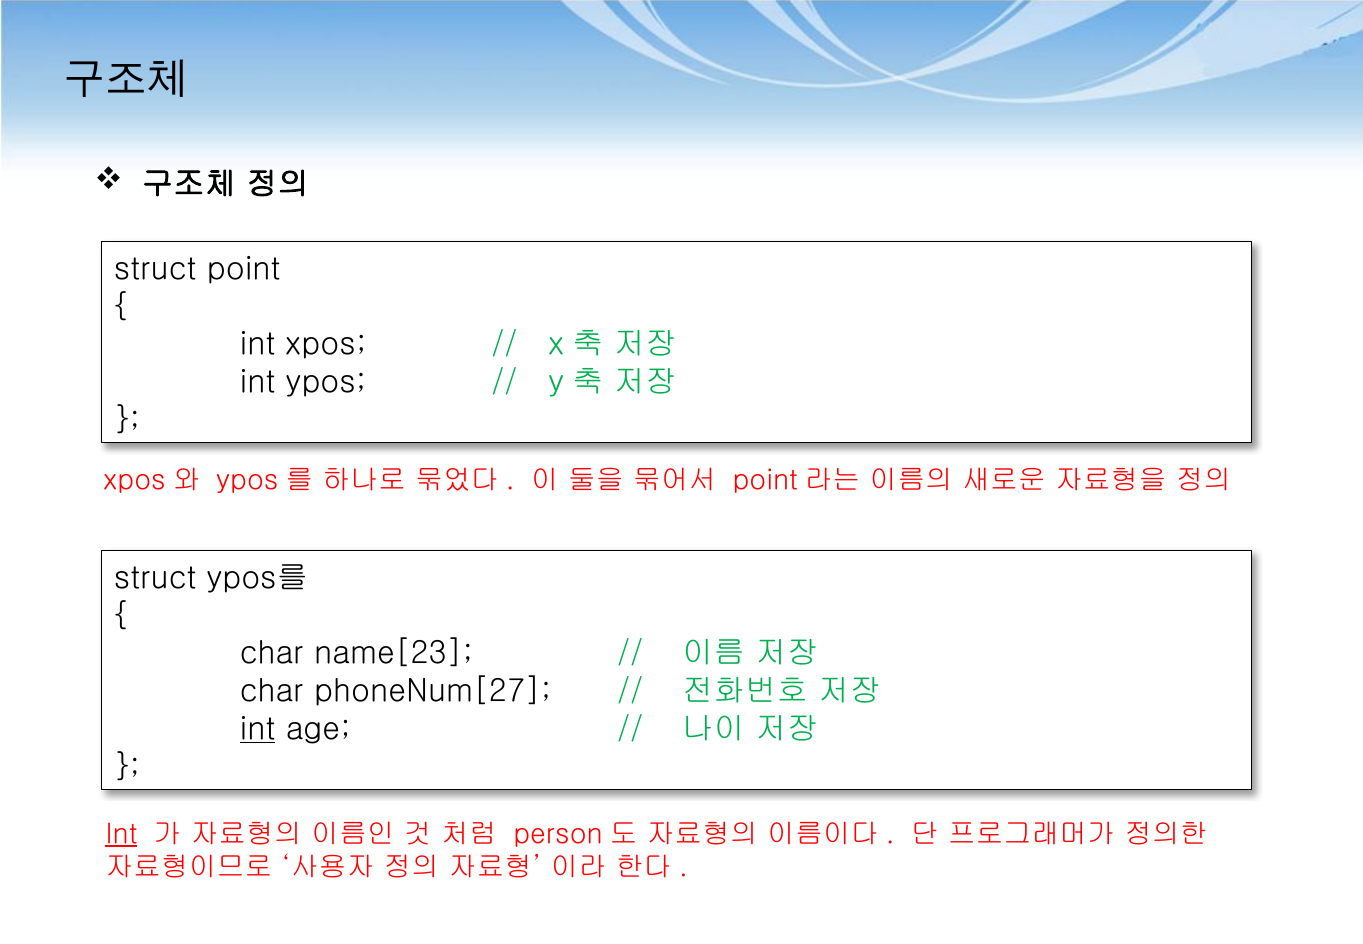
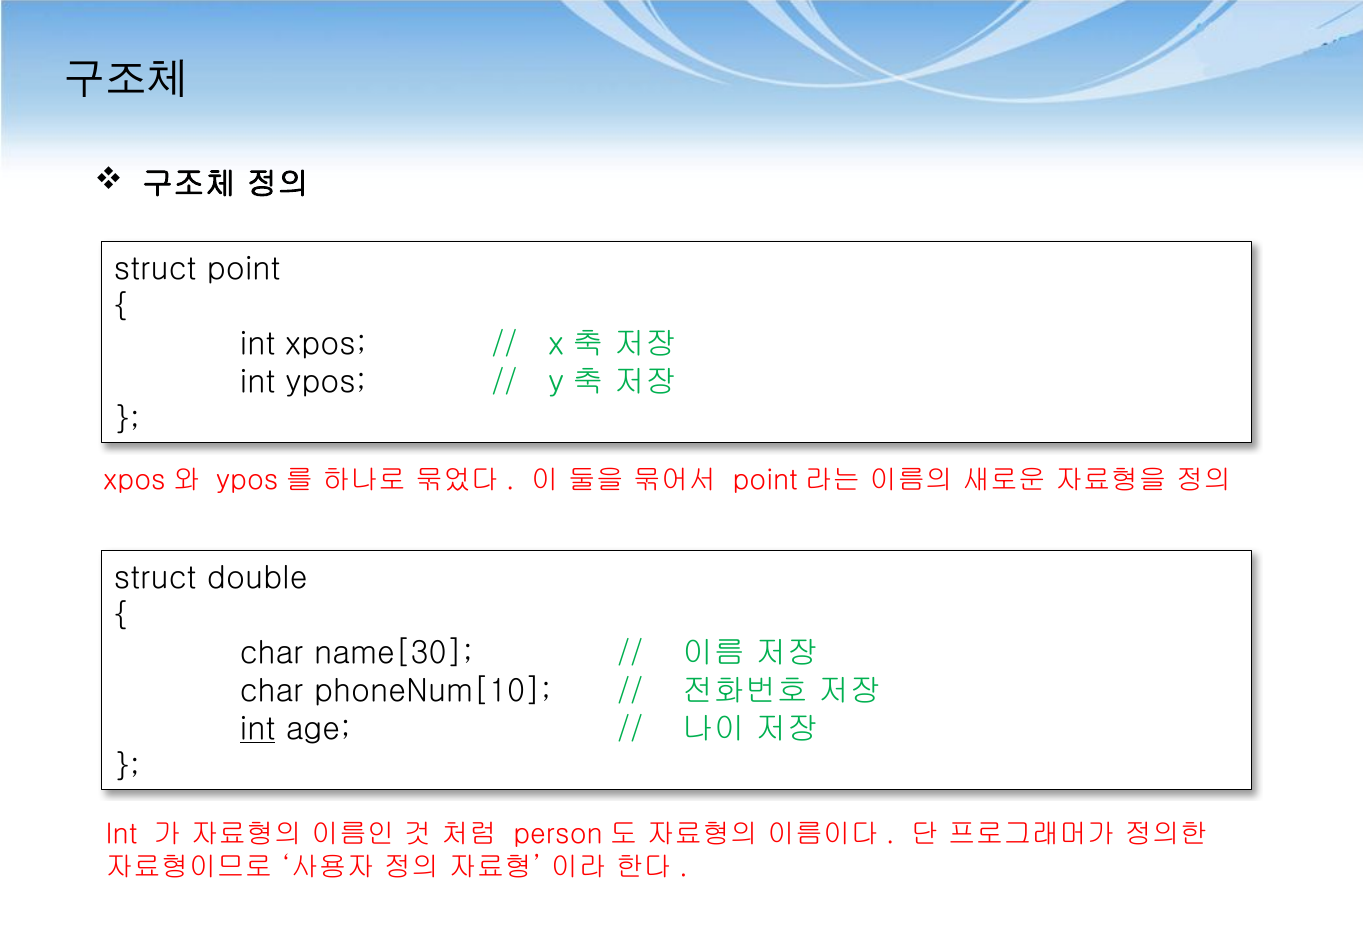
struct ypos를: ypos를 -> double
name[23: name[23 -> name[30
phoneNum[27: phoneNum[27 -> phoneNum[10
Int at (121, 833) underline: present -> none
